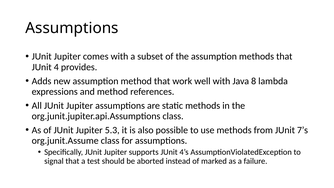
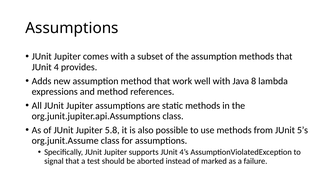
5.3: 5.3 -> 5.8
7’s: 7’s -> 5’s
